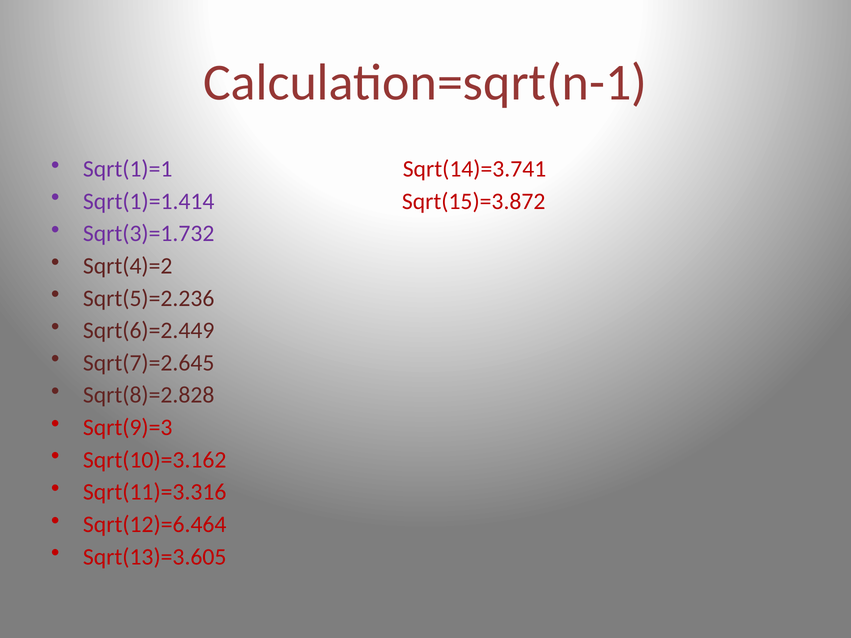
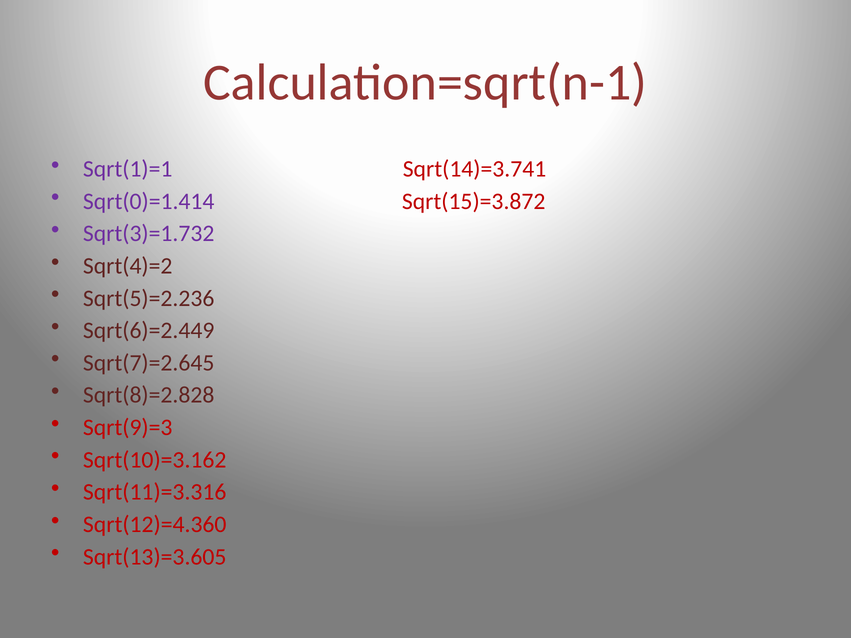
Sqrt(1)=1.414: Sqrt(1)=1.414 -> Sqrt(0)=1.414
Sqrt(12)=6.464: Sqrt(12)=6.464 -> Sqrt(12)=4.360
